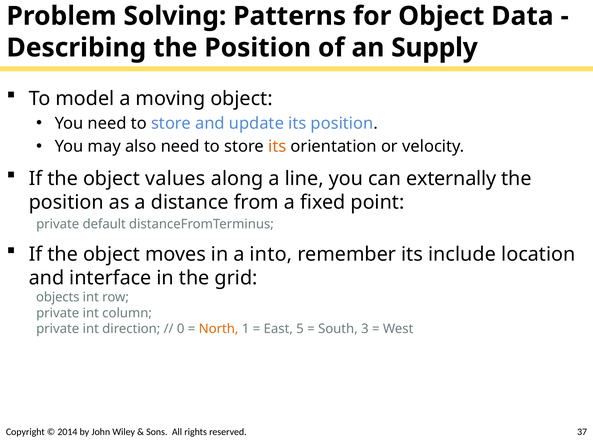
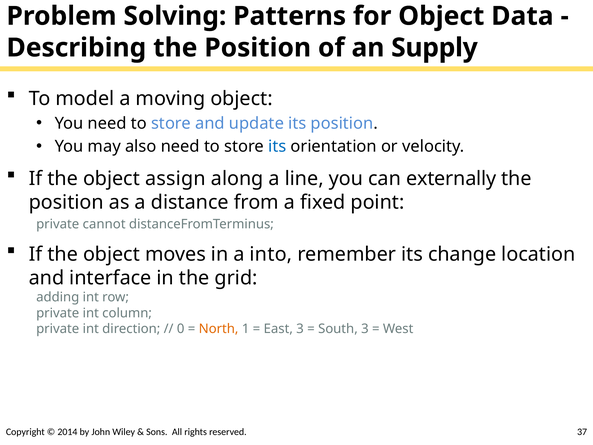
its at (277, 146) colour: orange -> blue
values: values -> assign
default: default -> cannot
include: include -> change
objects: objects -> adding
East 5: 5 -> 3
